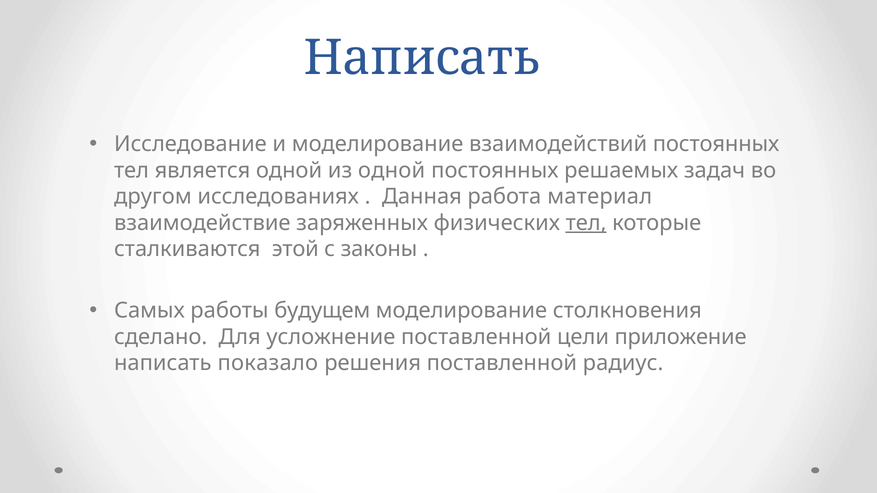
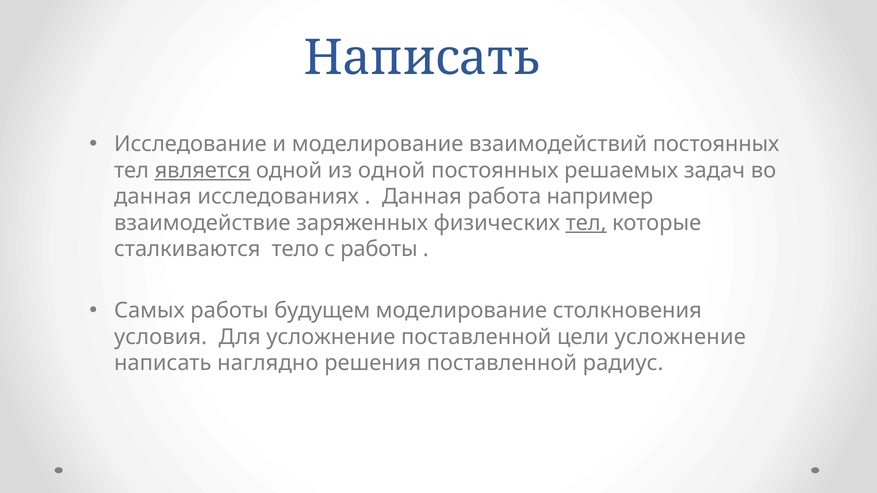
является underline: none -> present
другом at (153, 197): другом -> данная
материал: материал -> например
этой: этой -> тело
с законы: законы -> работы
сделано: сделано -> условия
цели приложение: приложение -> усложнение
показало: показало -> наглядно
